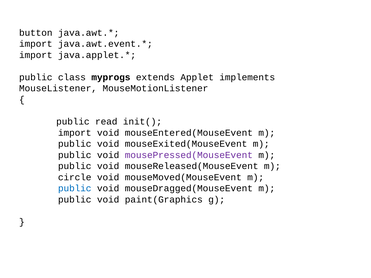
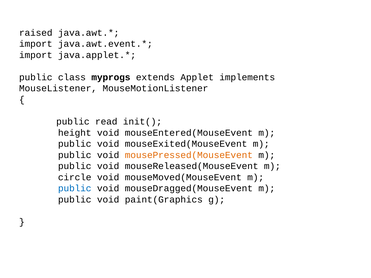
button: button -> raised
import at (75, 133): import -> height
mousePressed(MouseEvent colour: purple -> orange
